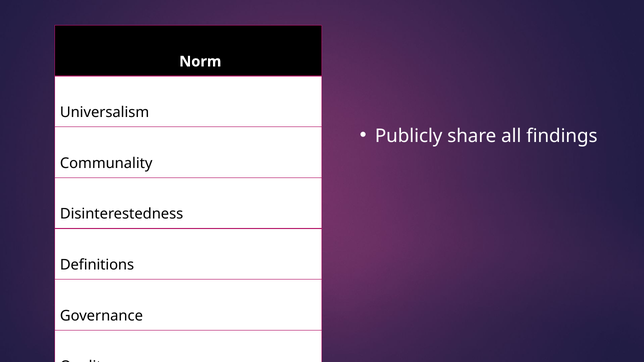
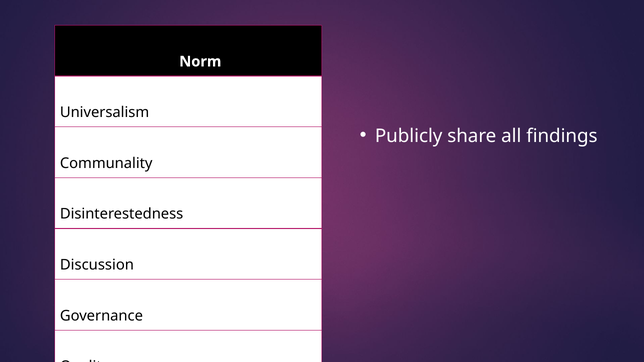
Definitions: Definitions -> Discussion
